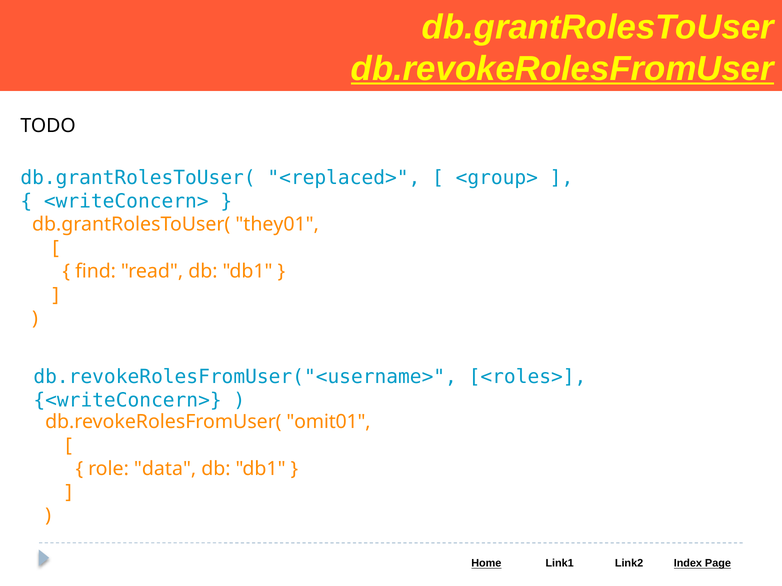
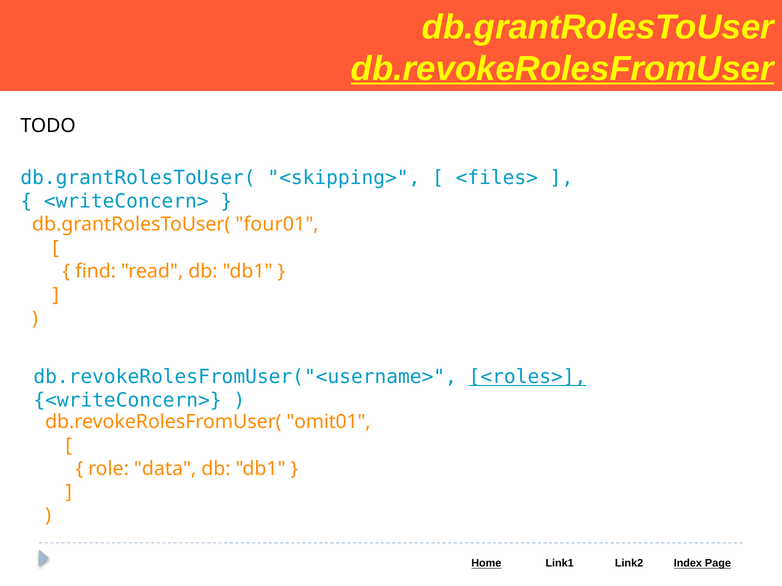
<replaced>: <replaced> -> <skipping>
<group>: <group> -> <files>
they01: they01 -> four01
<roles> underline: none -> present
